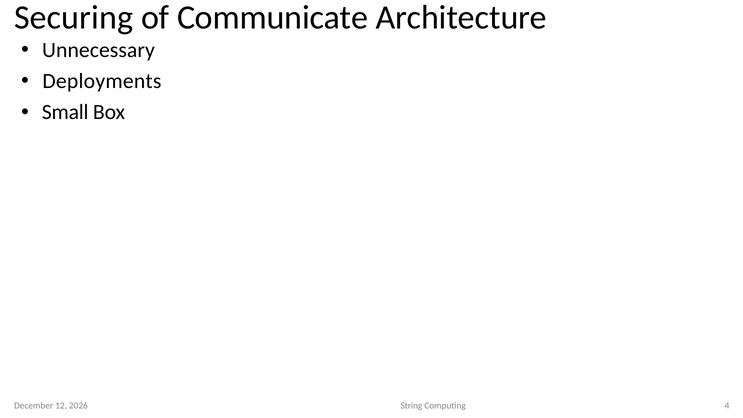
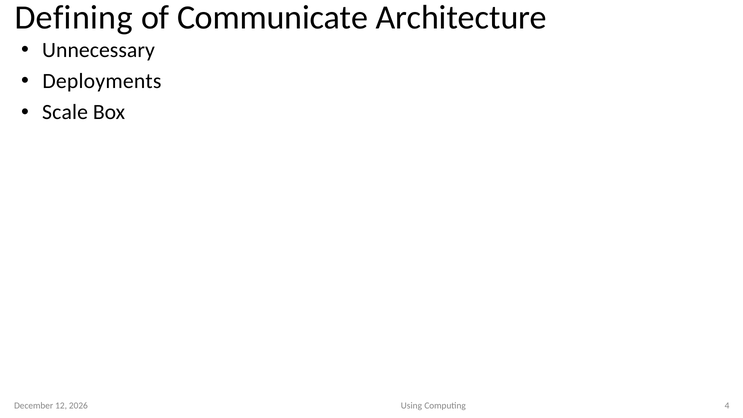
Securing: Securing -> Defining
Small: Small -> Scale
String: String -> Using
